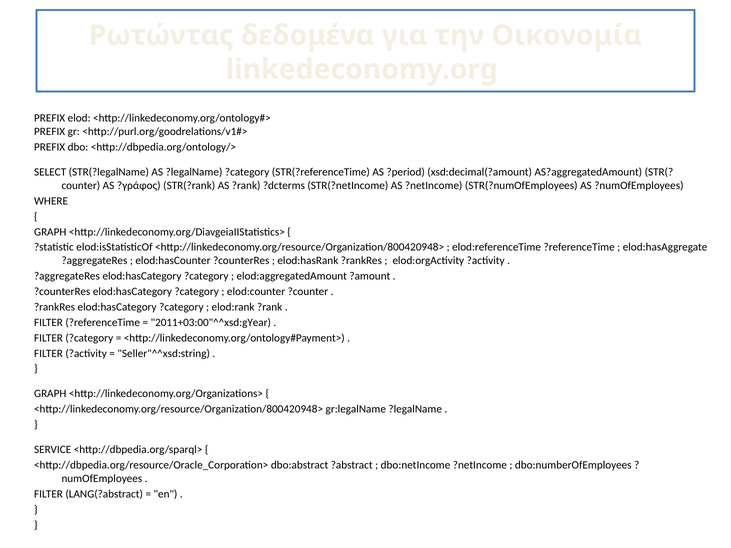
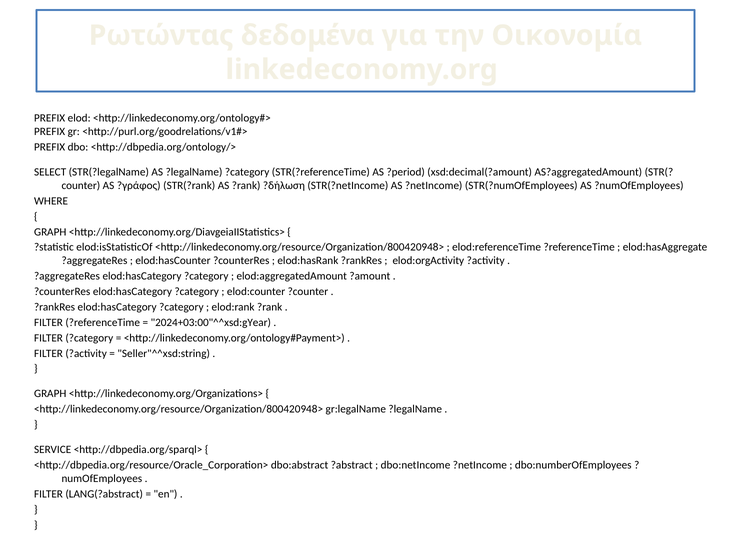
?dcterms: ?dcterms -> ?δήλωση
2011+03:00"^^xsd:gYear: 2011+03:00"^^xsd:gYear -> 2024+03:00"^^xsd:gYear
